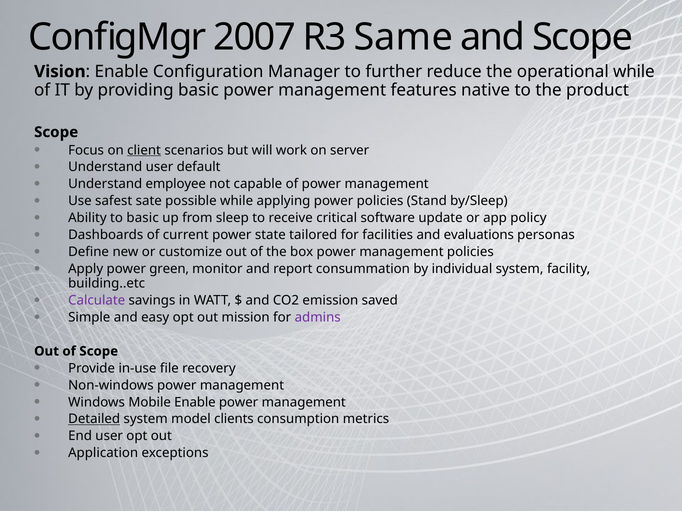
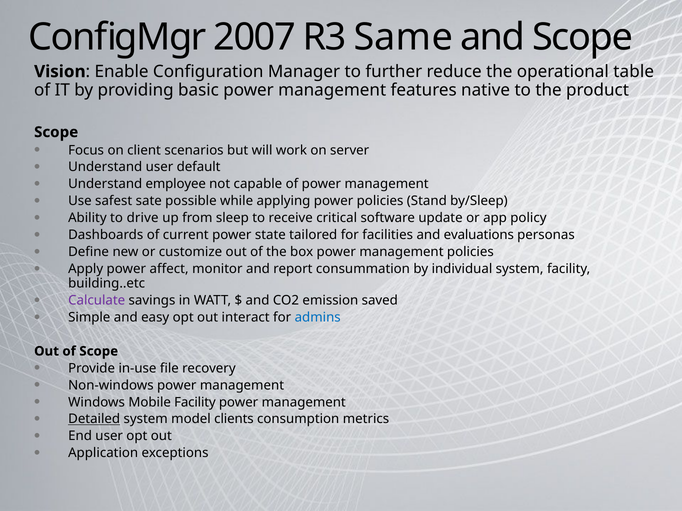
operational while: while -> table
client underline: present -> none
to basic: basic -> drive
green: green -> affect
mission: mission -> interact
admins colour: purple -> blue
Mobile Enable: Enable -> Facility
